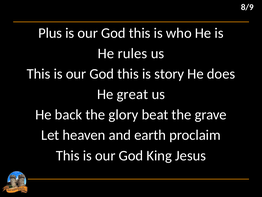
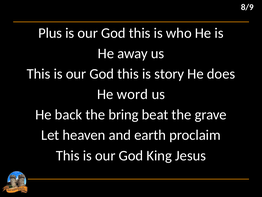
rules: rules -> away
great: great -> word
glory: glory -> bring
